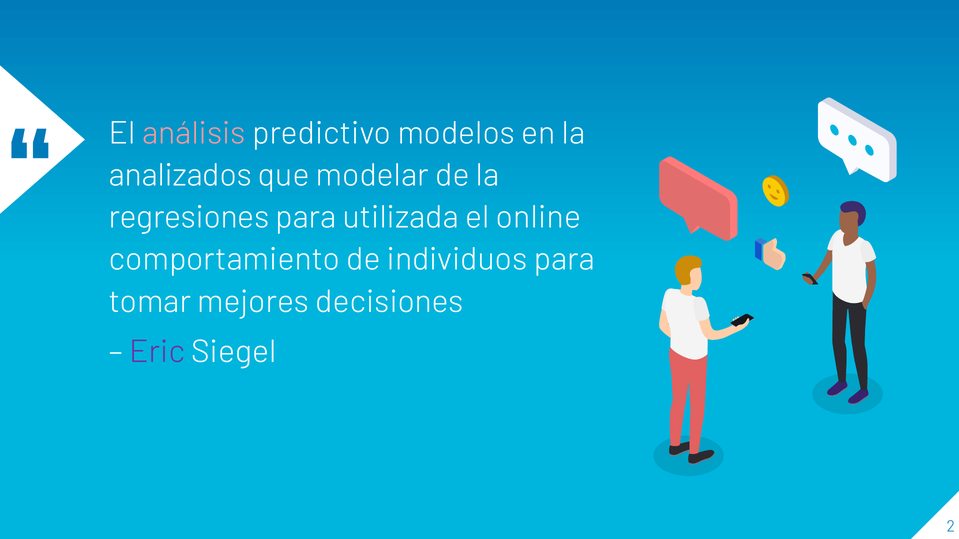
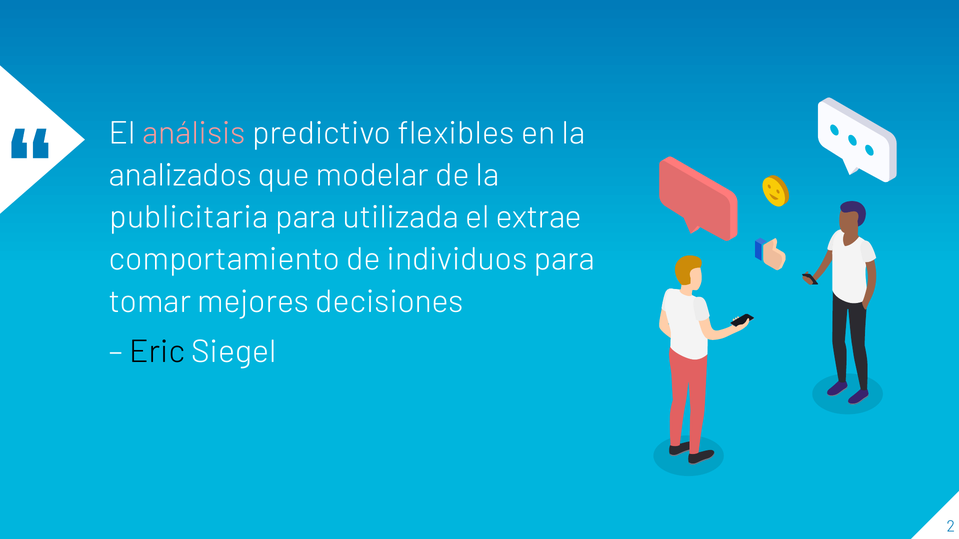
modelos: modelos -> flexibles
regresiones: regresiones -> publicitaria
online: online -> extrae
Eric colour: purple -> black
